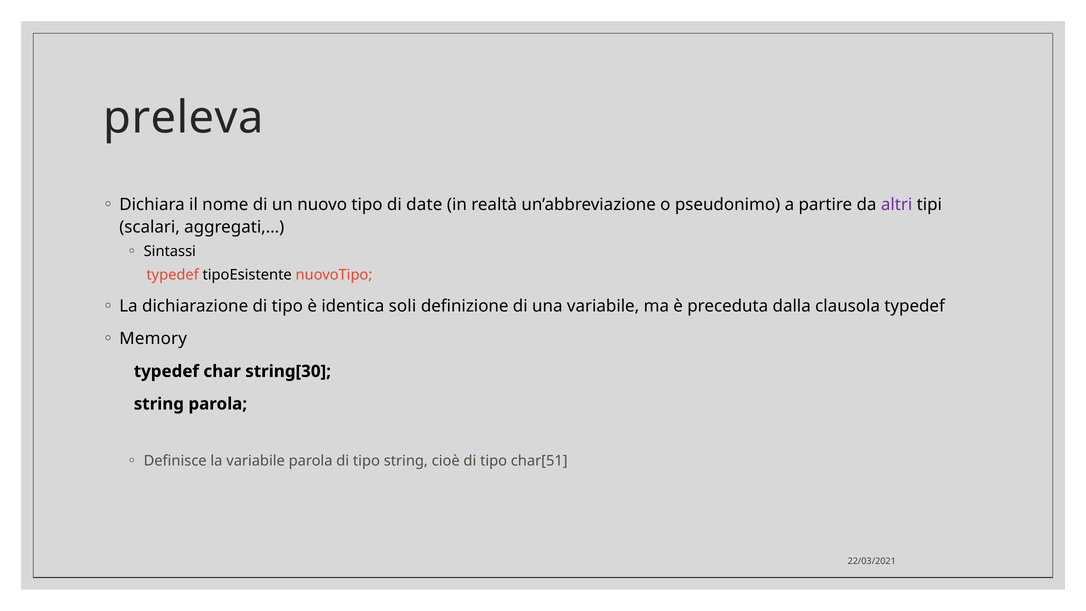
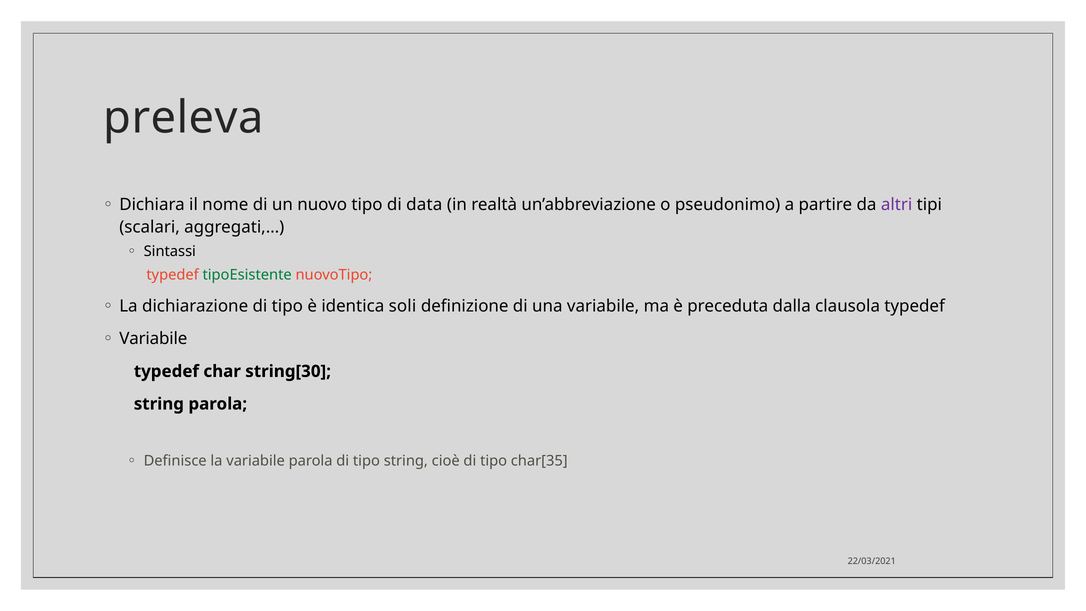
date: date -> data
tipoEsistente colour: black -> green
Memory at (153, 339): Memory -> Variabile
char[51: char[51 -> char[35
